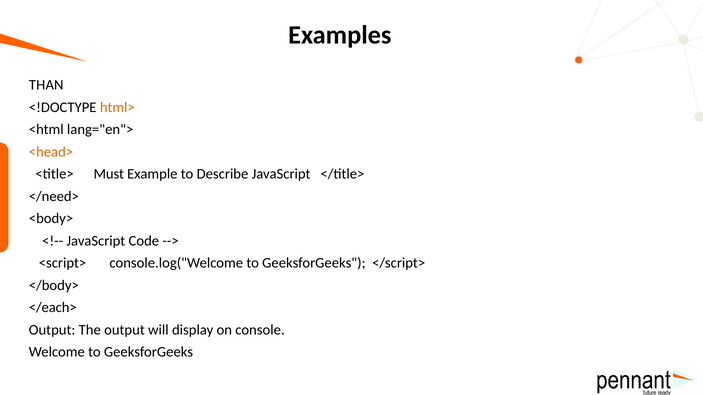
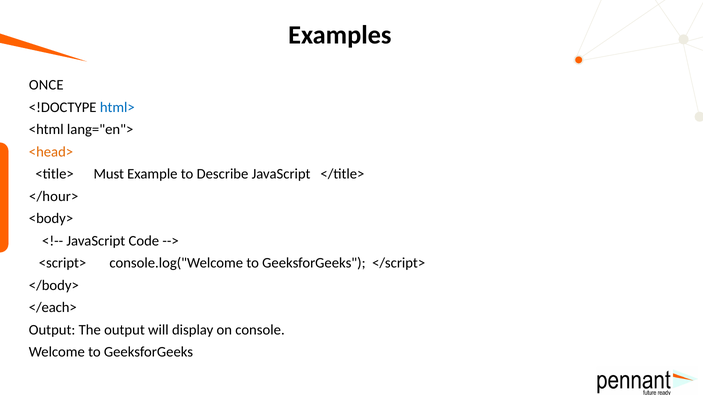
THAN: THAN -> ONCE
html> colour: orange -> blue
</need>: </need> -> </hour>
